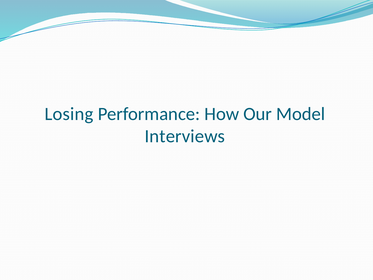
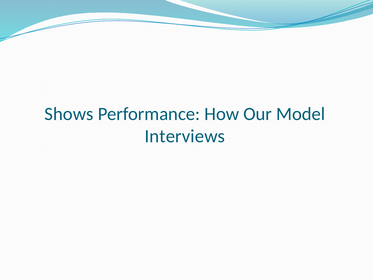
Losing: Losing -> Shows
